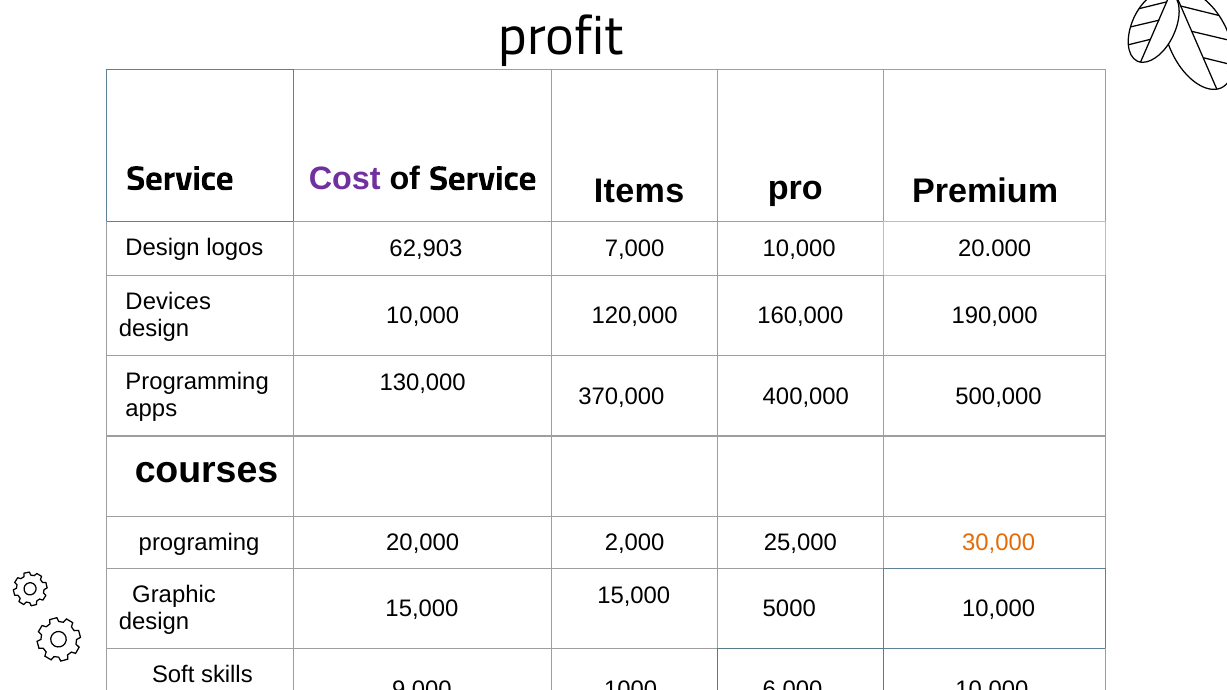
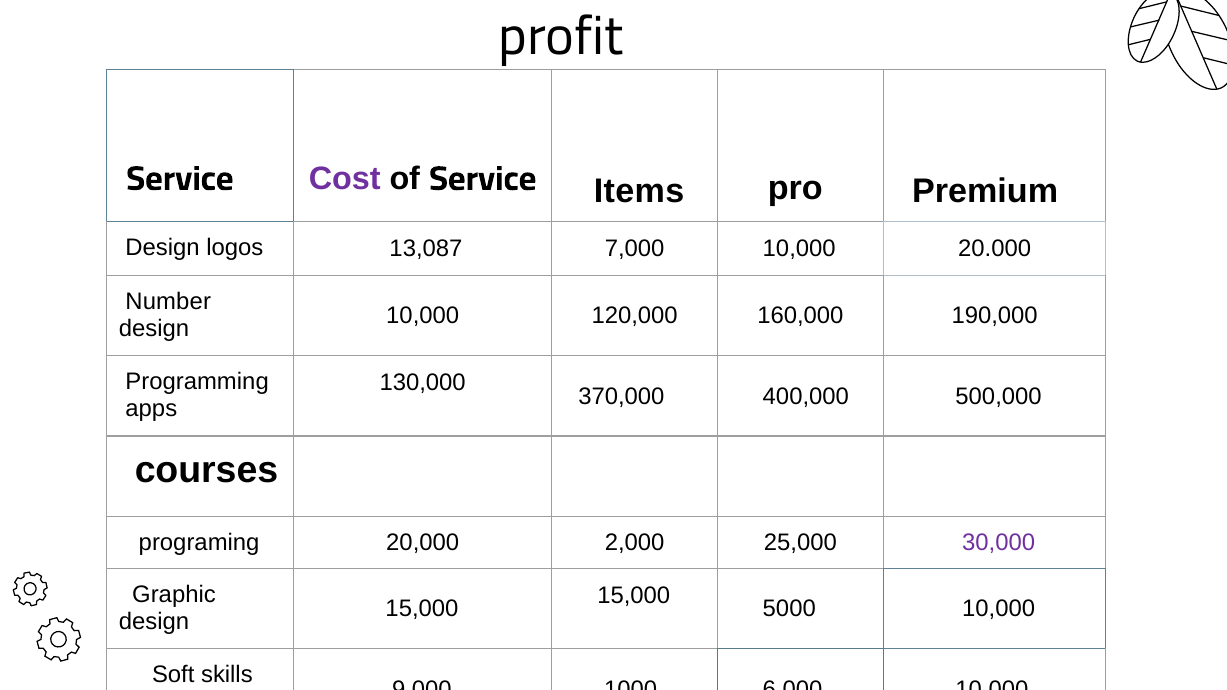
62,903: 62,903 -> 13,087
Devices: Devices -> Number
30,000 colour: orange -> purple
